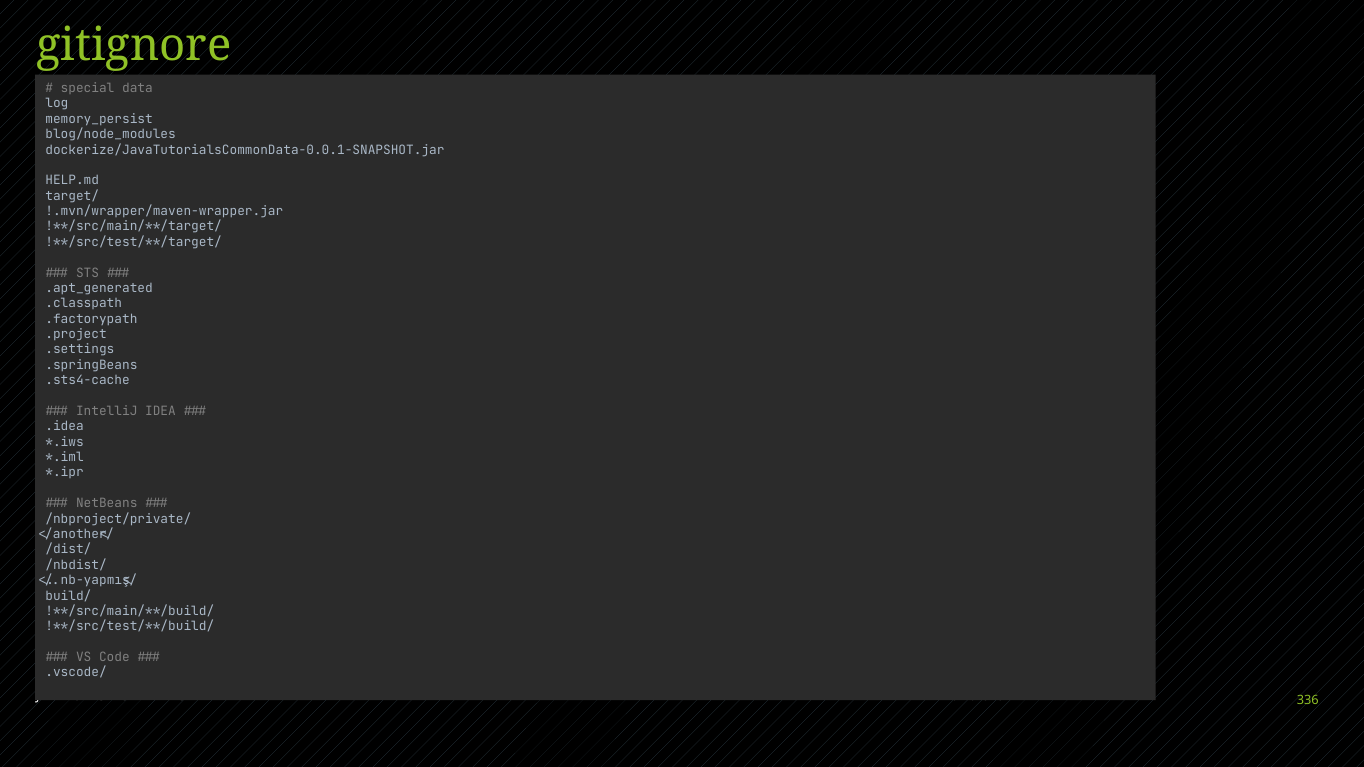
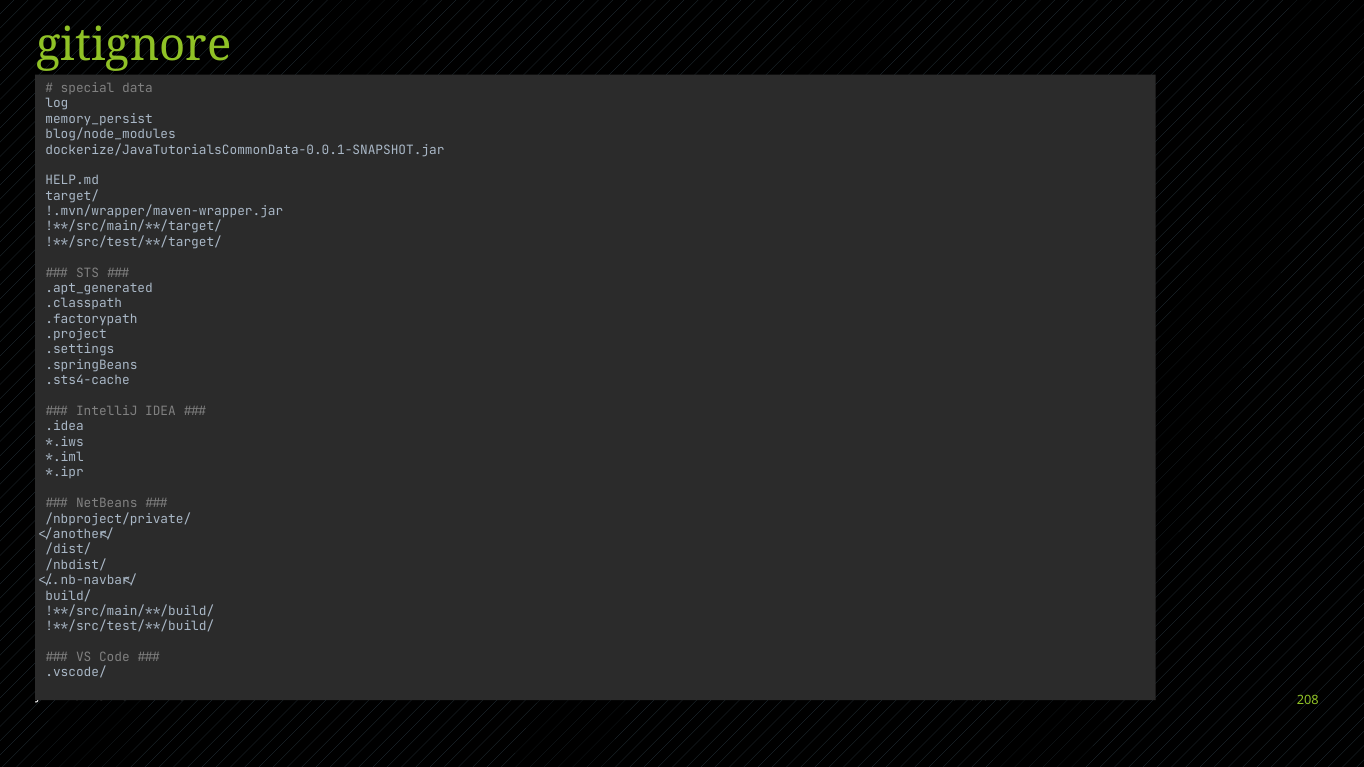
/.nb-yapmış/: /.nb-yapmış/ -> /.nb-navbar/
336: 336 -> 208
